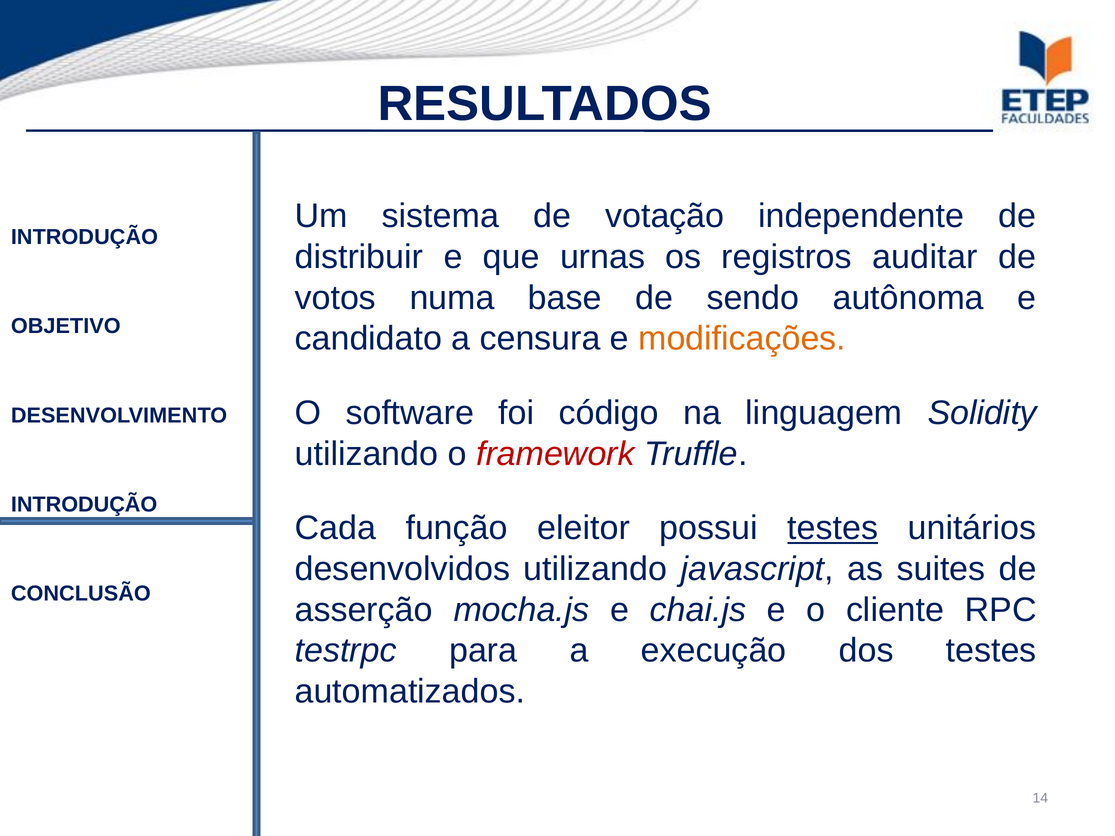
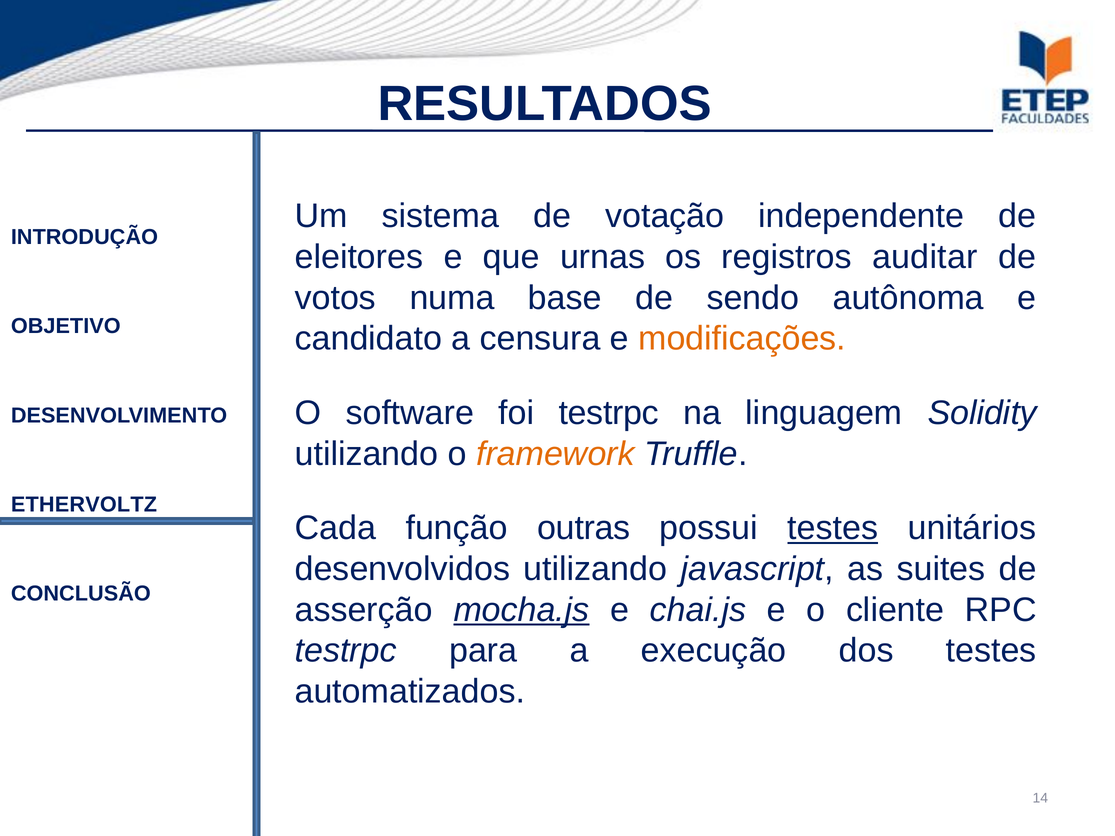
distribuir: distribuir -> eleitores
foi código: código -> testrpc
framework colour: red -> orange
INTRODUÇÃO at (84, 505): INTRODUÇÃO -> ETHERVOLTZ
eleitor: eleitor -> outras
mocha.js underline: none -> present
